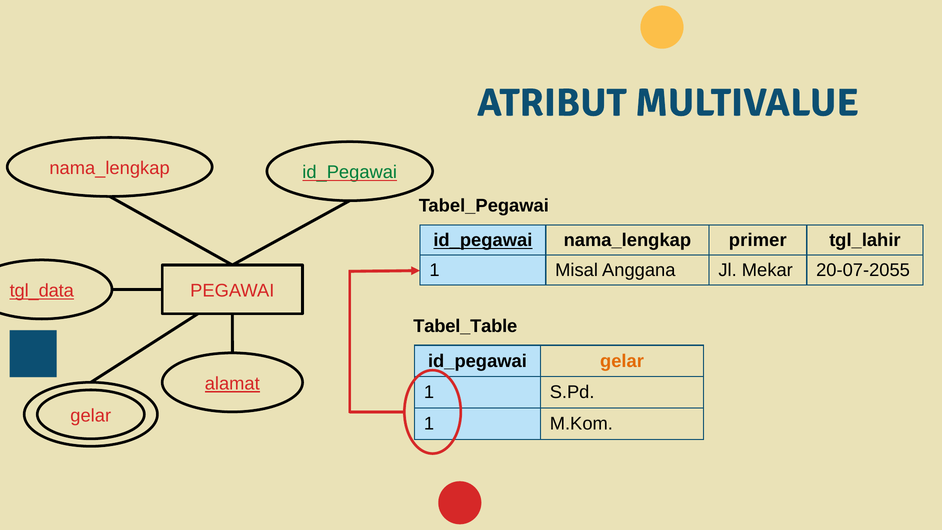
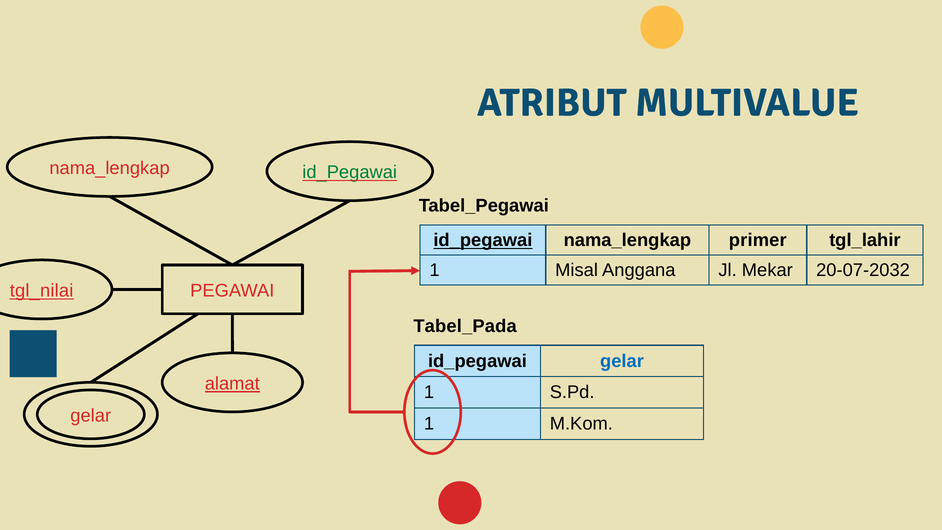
20-07-2055: 20-07-2055 -> 20-07-2032
tgl_data: tgl_data -> tgl_nilai
Tabel_Table: Tabel_Table -> Tabel_Pada
gelar at (622, 361) colour: orange -> blue
